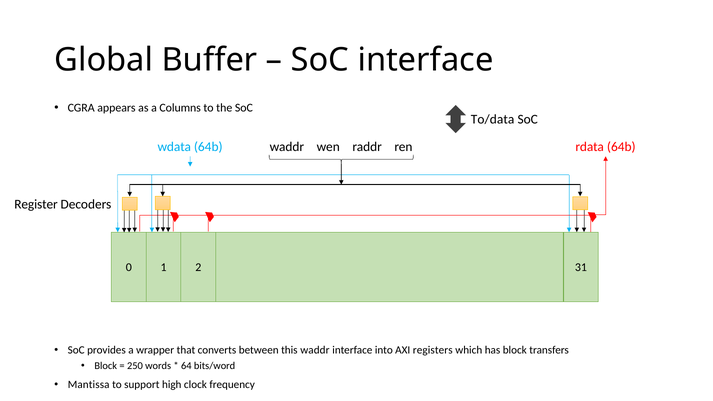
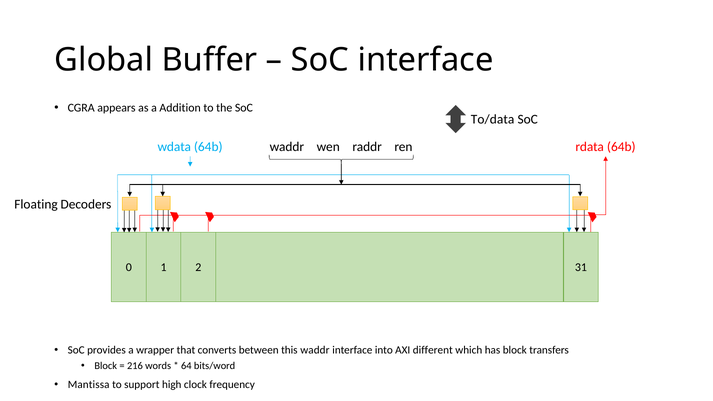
Columns: Columns -> Addition
Register: Register -> Floating
registers: registers -> different
250: 250 -> 216
